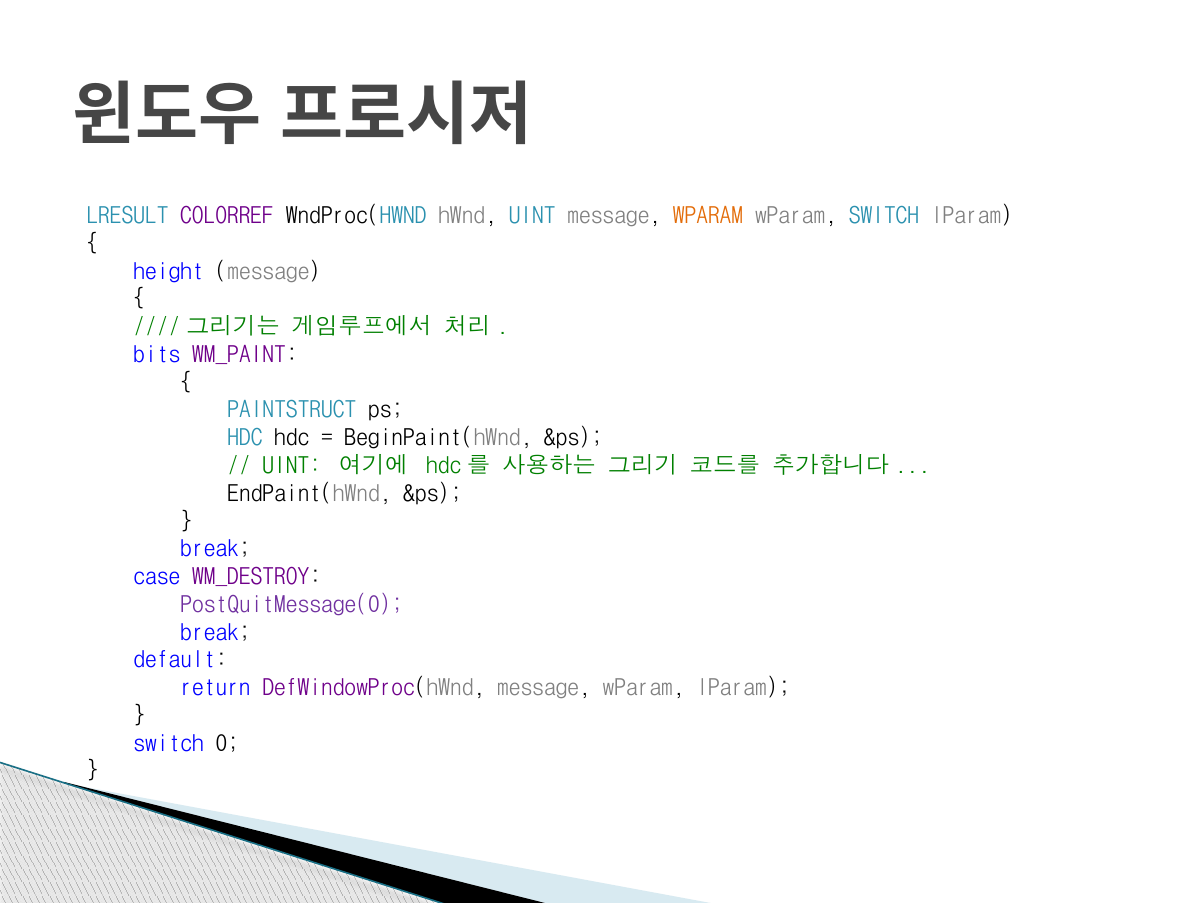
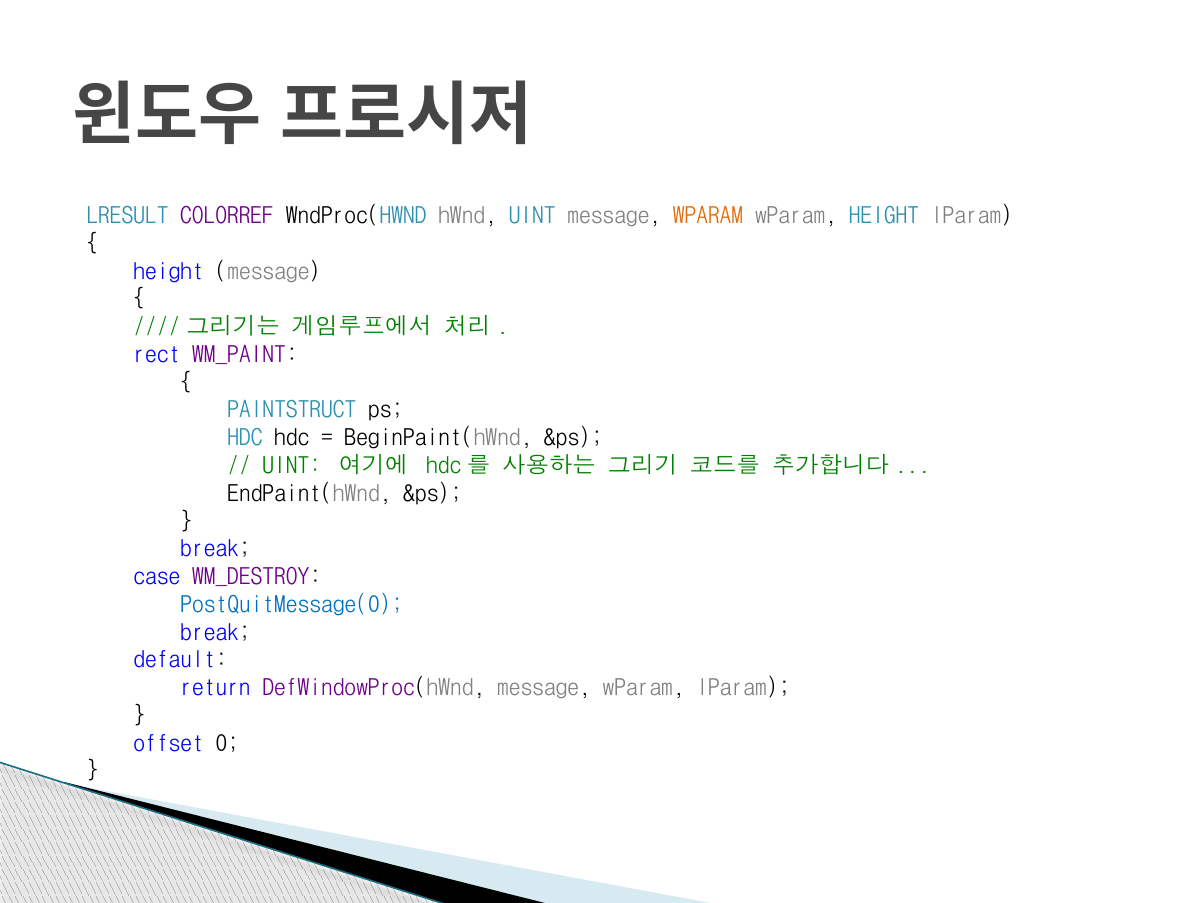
wParam SWITCH: SWITCH -> HEIGHT
bits: bits -> rect
PostQuitMessage(0 colour: purple -> blue
switch at (169, 743): switch -> offset
